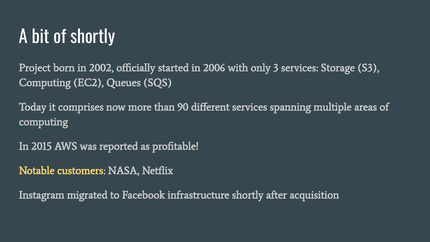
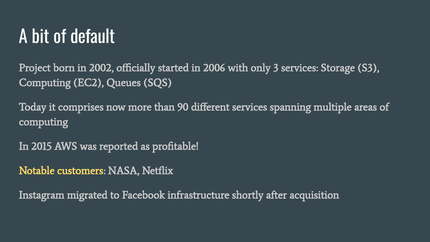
of shortly: shortly -> default
